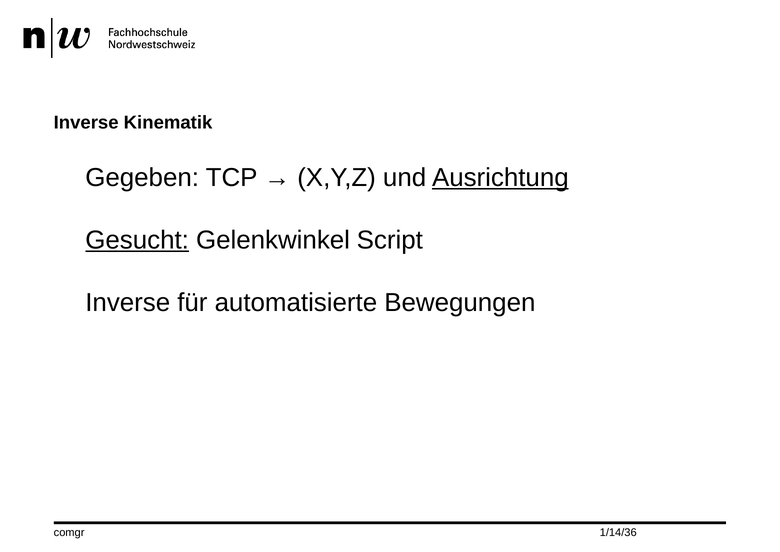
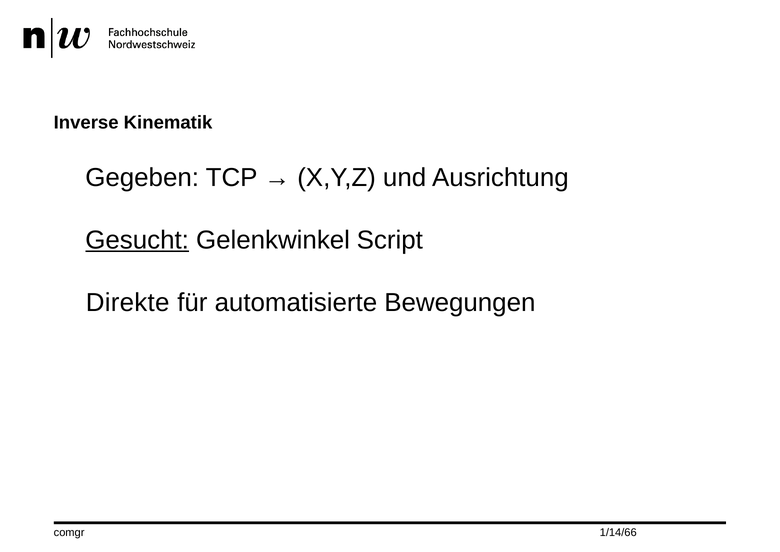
Ausrichtung underline: present -> none
Inverse at (128, 302): Inverse -> Direkte
1/14/36: 1/14/36 -> 1/14/66
